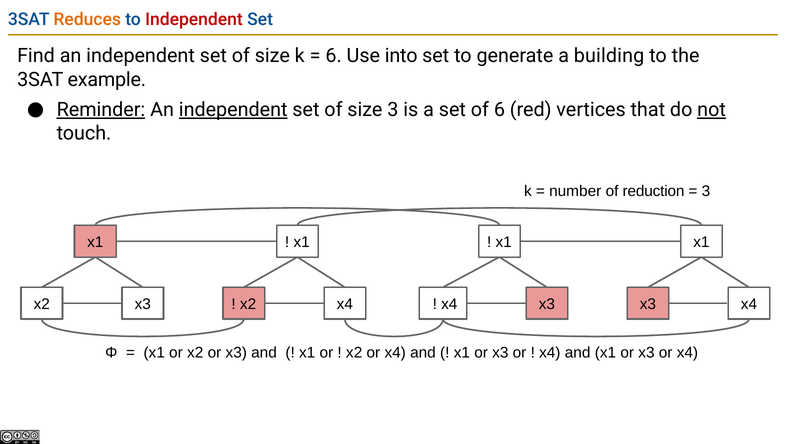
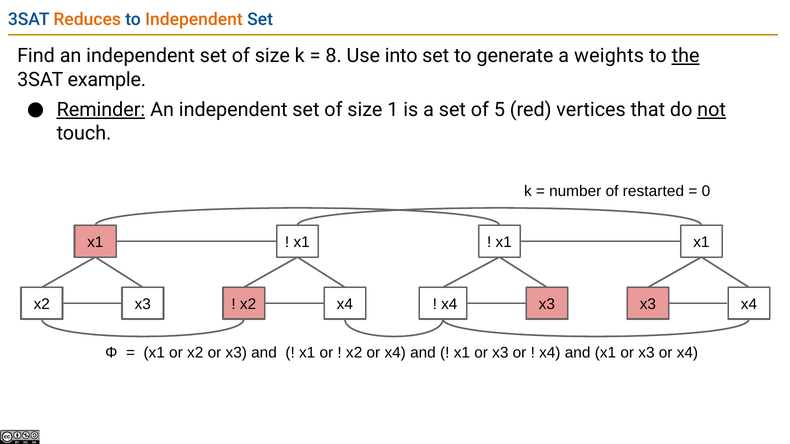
Independent at (194, 20) colour: red -> orange
6 at (334, 56): 6 -> 8
building: building -> weights
the underline: none -> present
independent at (233, 110) underline: present -> none
size 3: 3 -> 1
of 6: 6 -> 5
reduction: reduction -> restarted
3 at (706, 191): 3 -> 0
